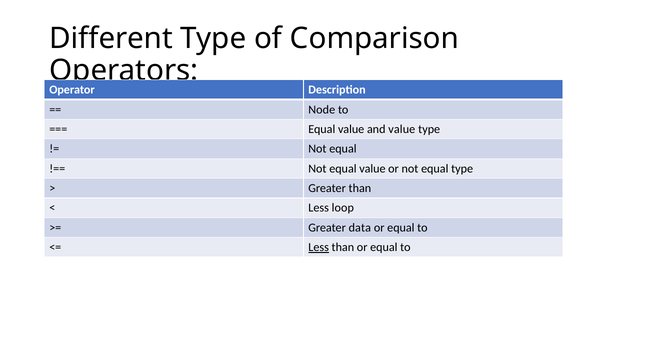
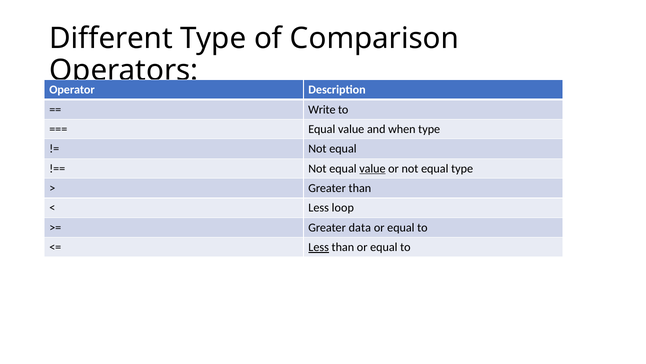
Node: Node -> Write
and value: value -> when
value at (372, 168) underline: none -> present
